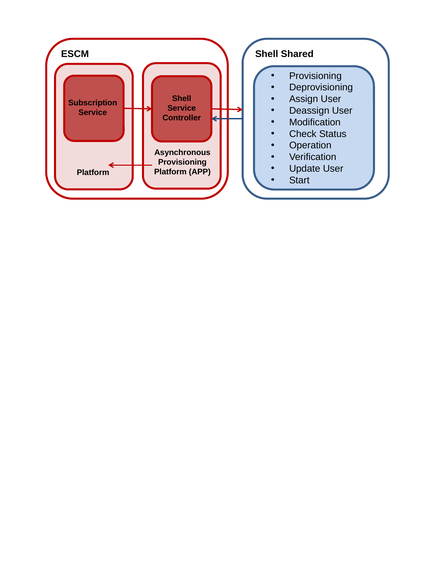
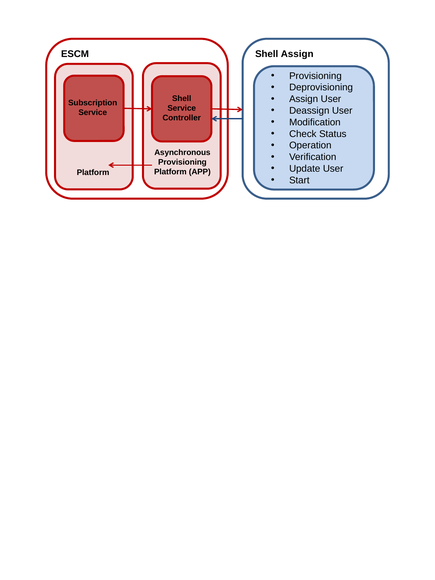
Shell Shared: Shared -> Assign
